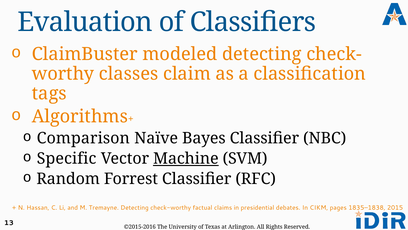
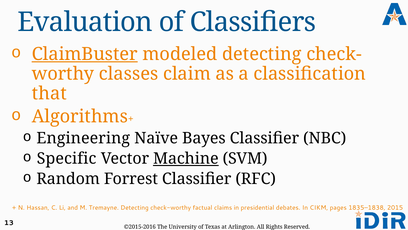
ClaimBuster underline: none -> present
tags: tags -> that
Comparison: Comparison -> Engineering
